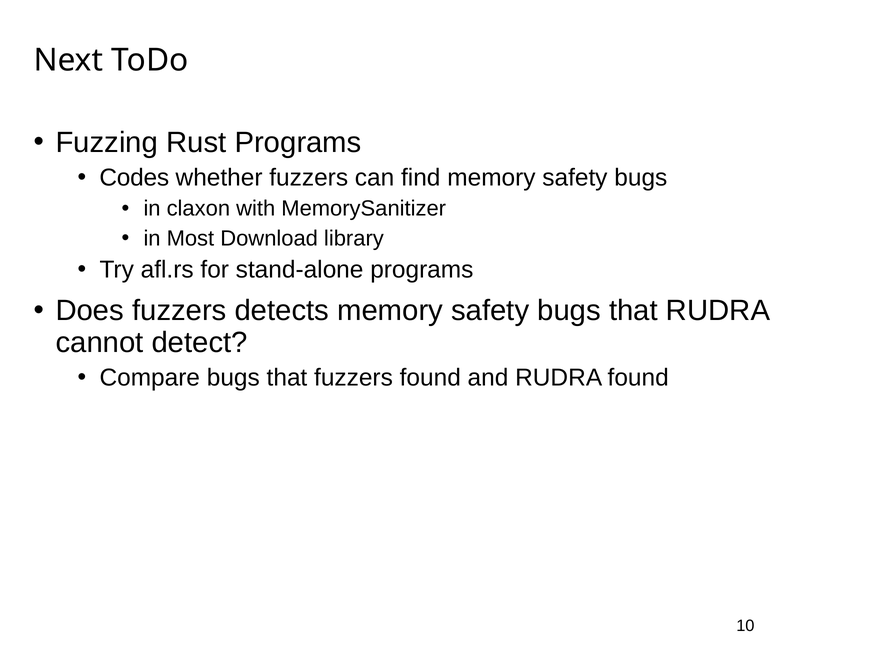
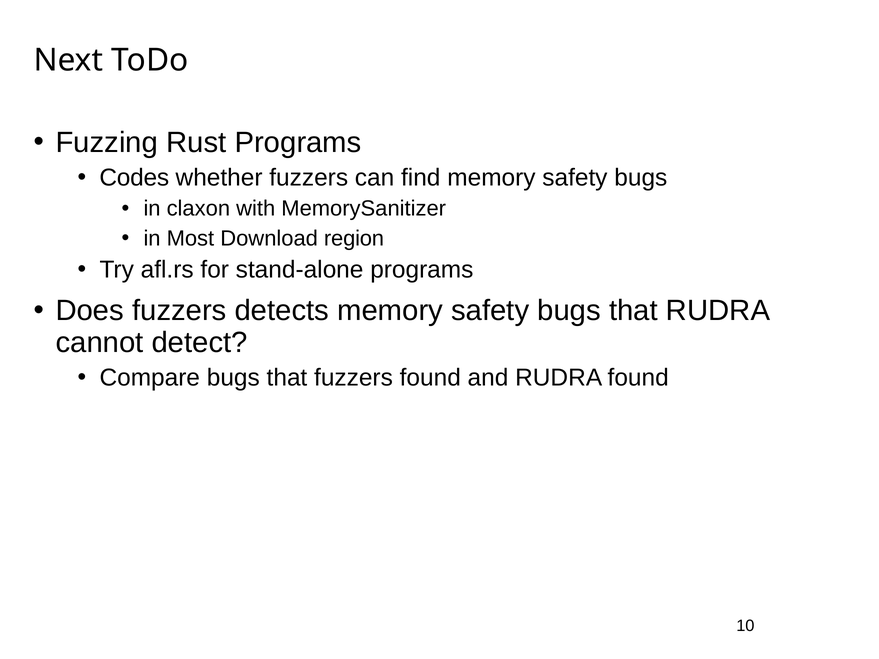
library: library -> region
